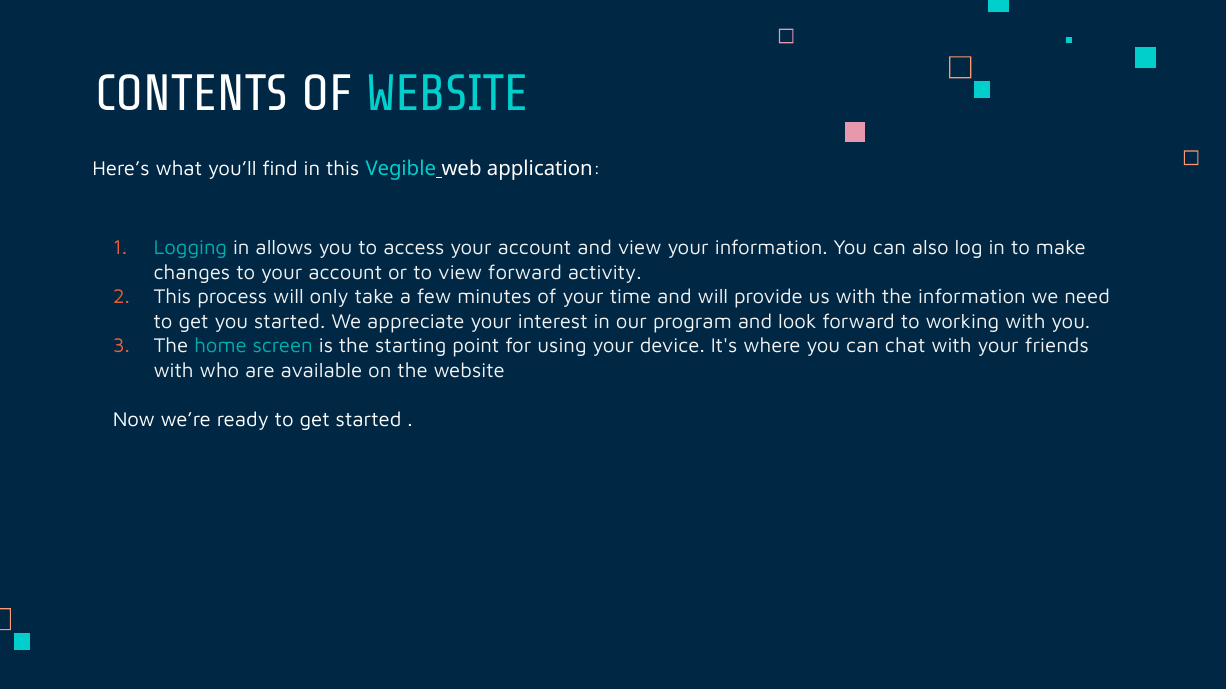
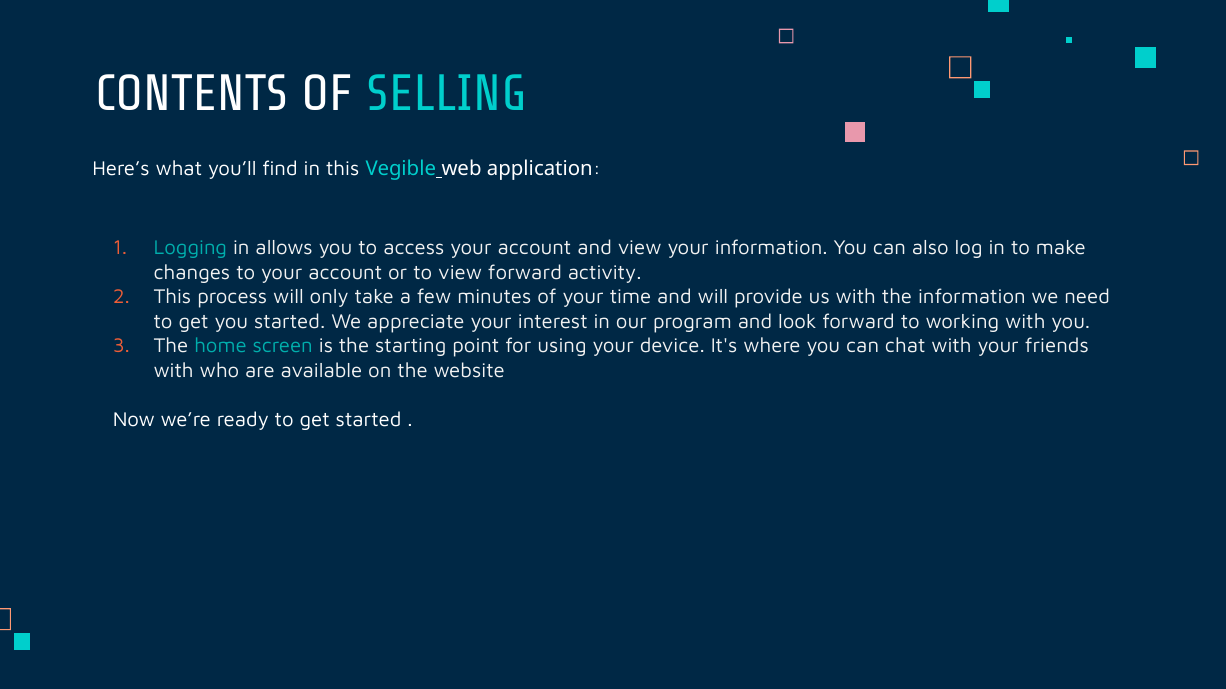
OF WEBSITE: WEBSITE -> SELLING
